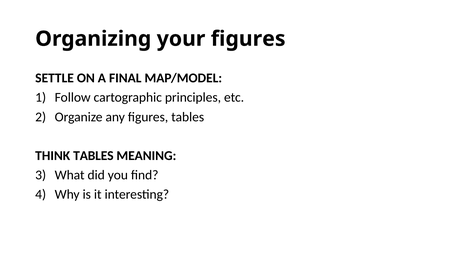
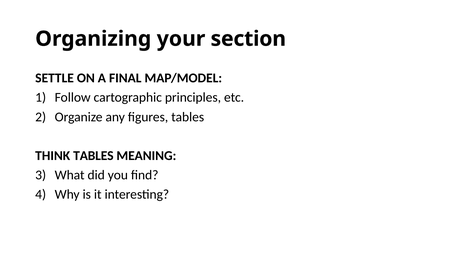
your figures: figures -> section
